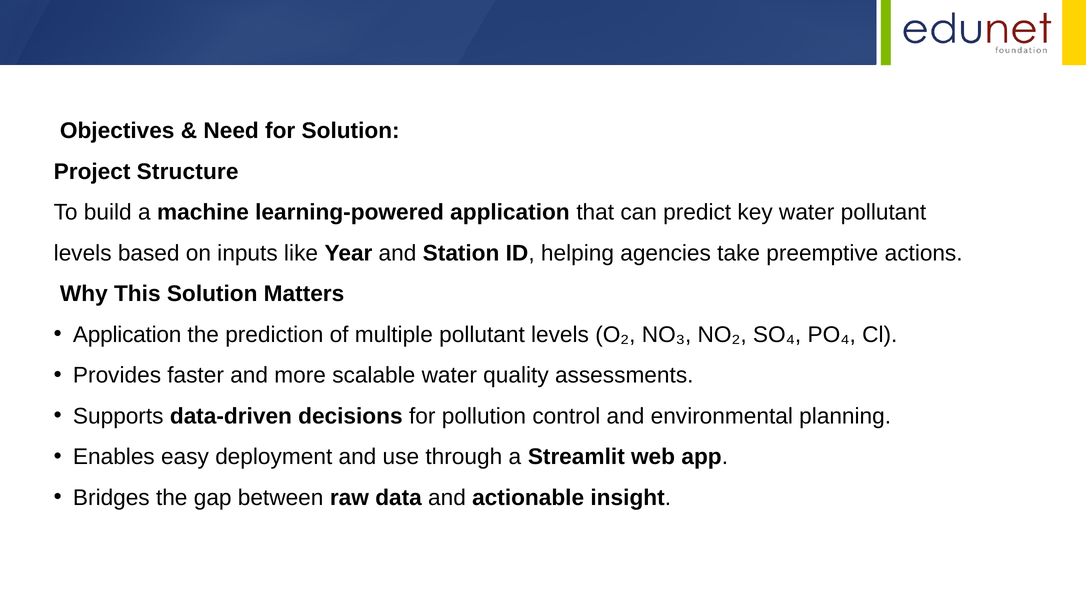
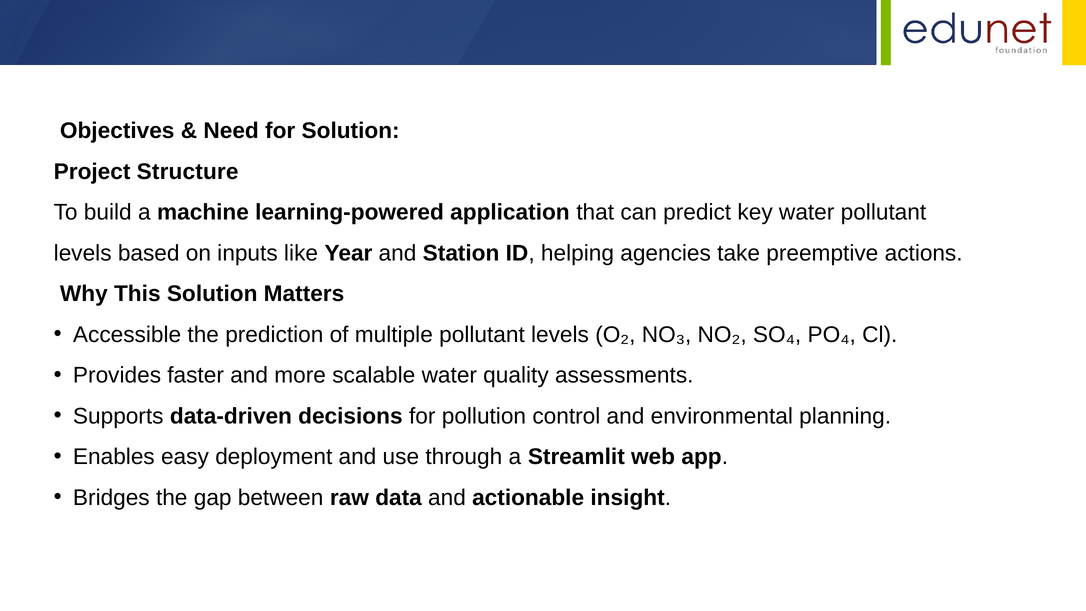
Application at (127, 335): Application -> Accessible
